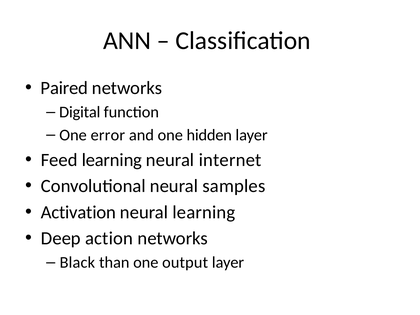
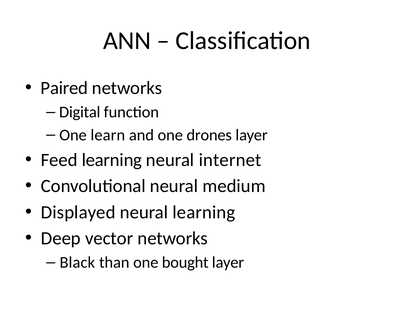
error: error -> learn
hidden: hidden -> drones
samples: samples -> medium
Activation: Activation -> Displayed
action: action -> vector
output: output -> bought
